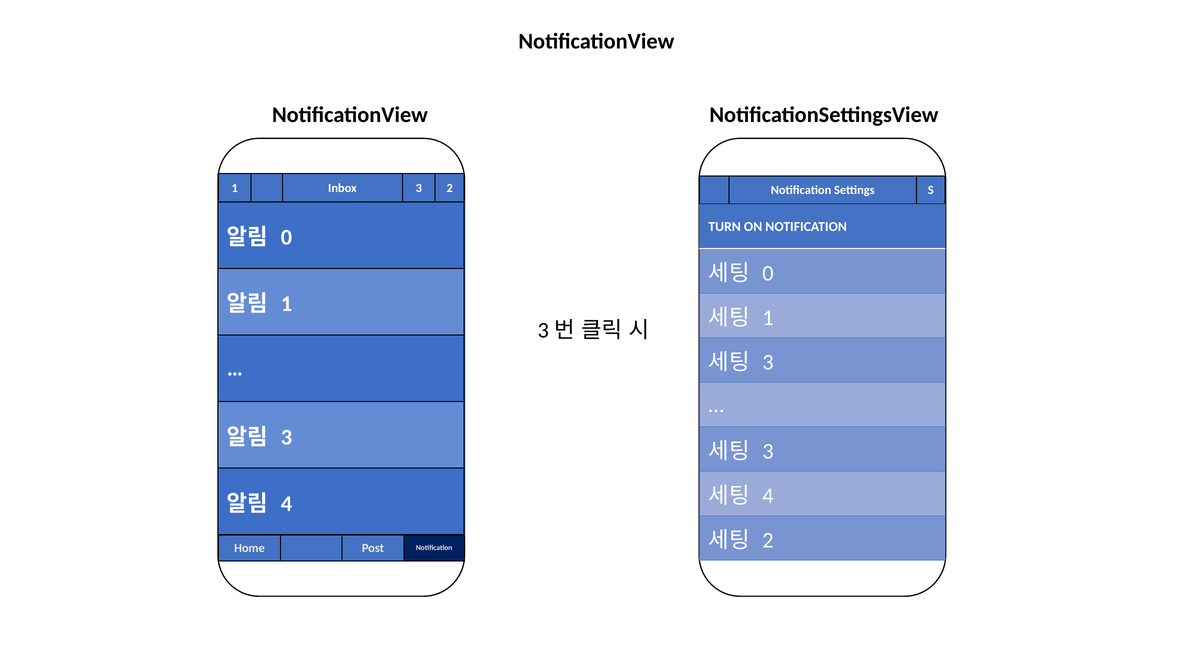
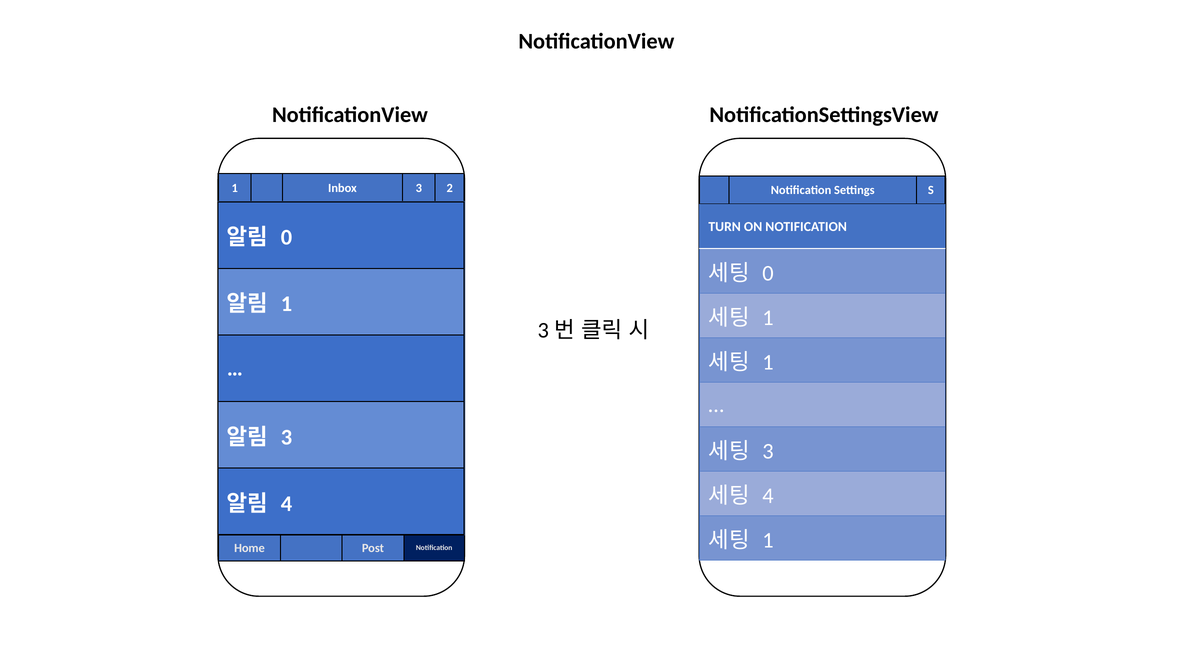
3 at (768, 362): 3 -> 1
2 at (768, 540): 2 -> 1
